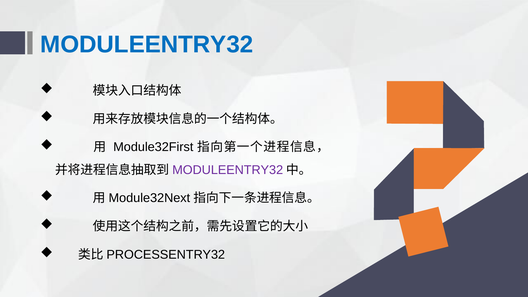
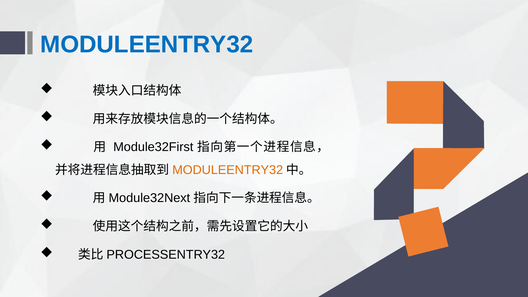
MODULEENTRY32 at (228, 170) colour: purple -> orange
